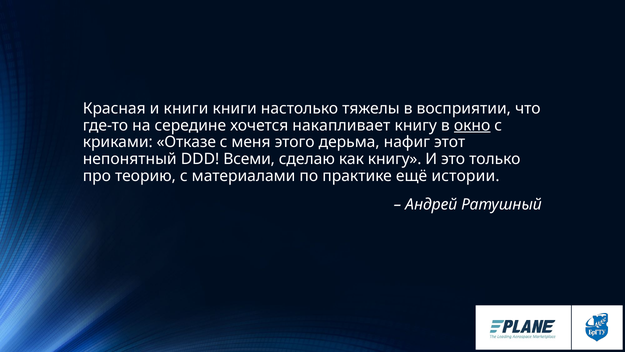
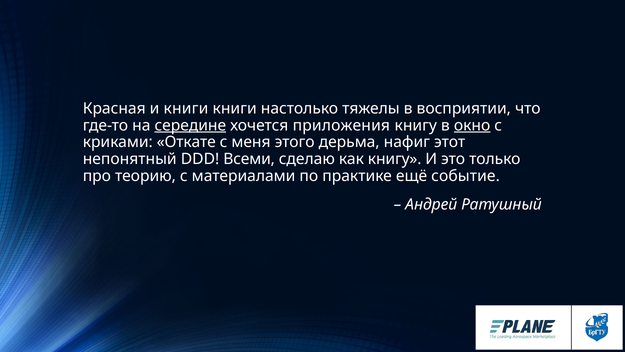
середине underline: none -> present
накапливает: накапливает -> приложения
Отказе: Отказе -> Откате
истории: истории -> событие
